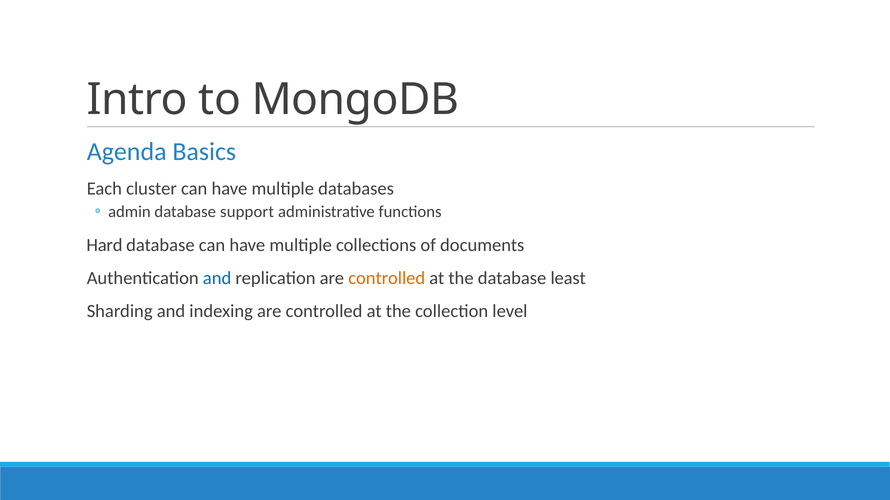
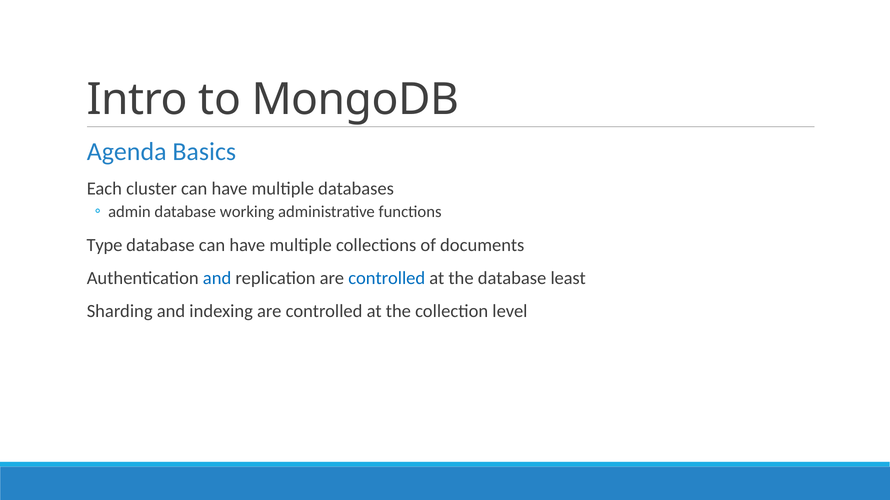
support: support -> working
Hard: Hard -> Type
controlled at (387, 279) colour: orange -> blue
